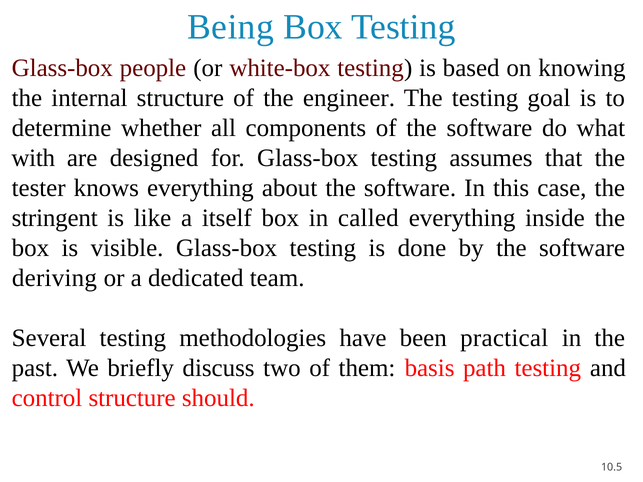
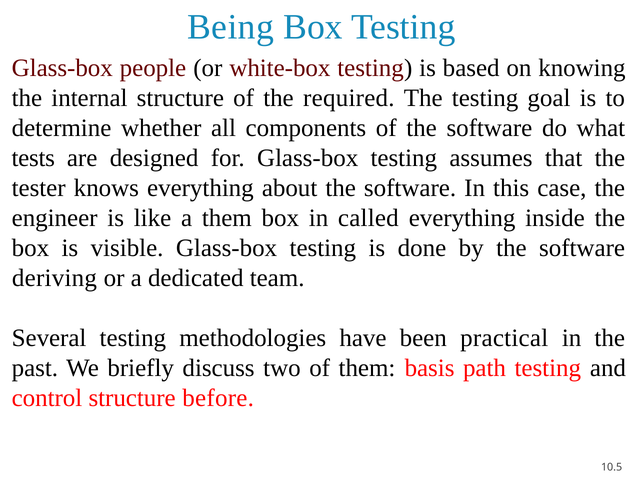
engineer: engineer -> required
with: with -> tests
stringent: stringent -> engineer
a itself: itself -> them
should: should -> before
